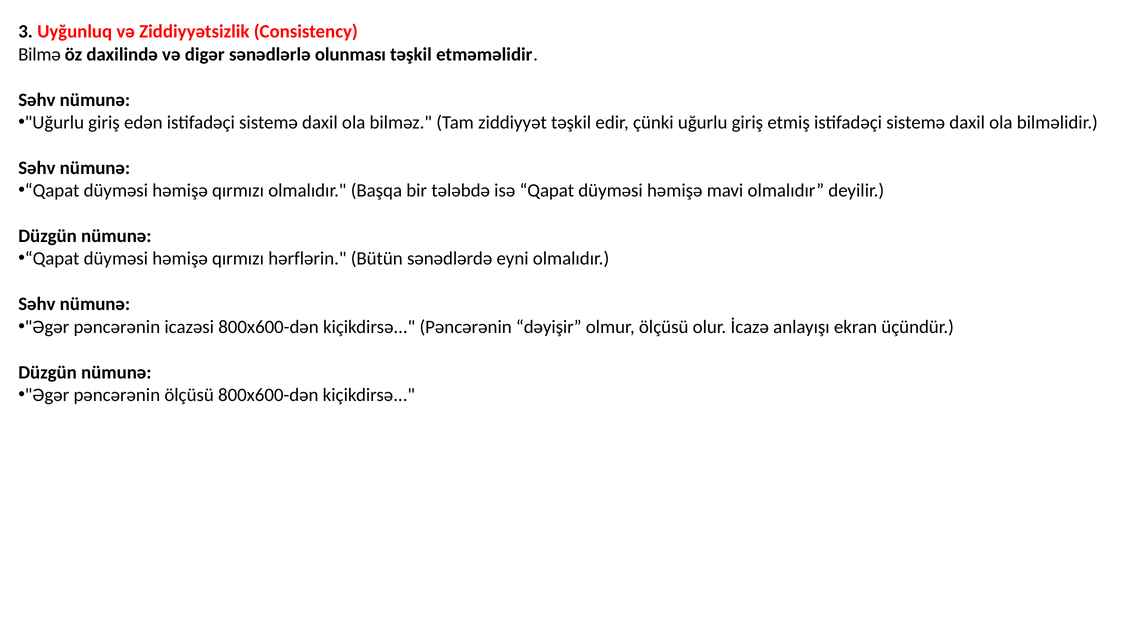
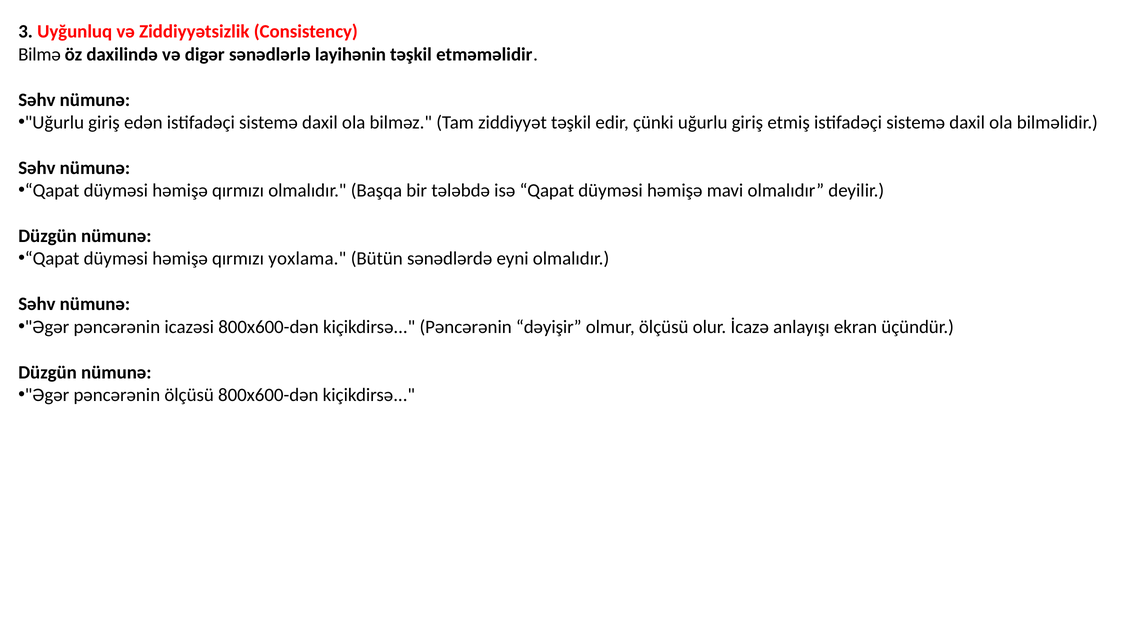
olunması: olunması -> layihənin
hərflərin: hərflərin -> yoxlama
